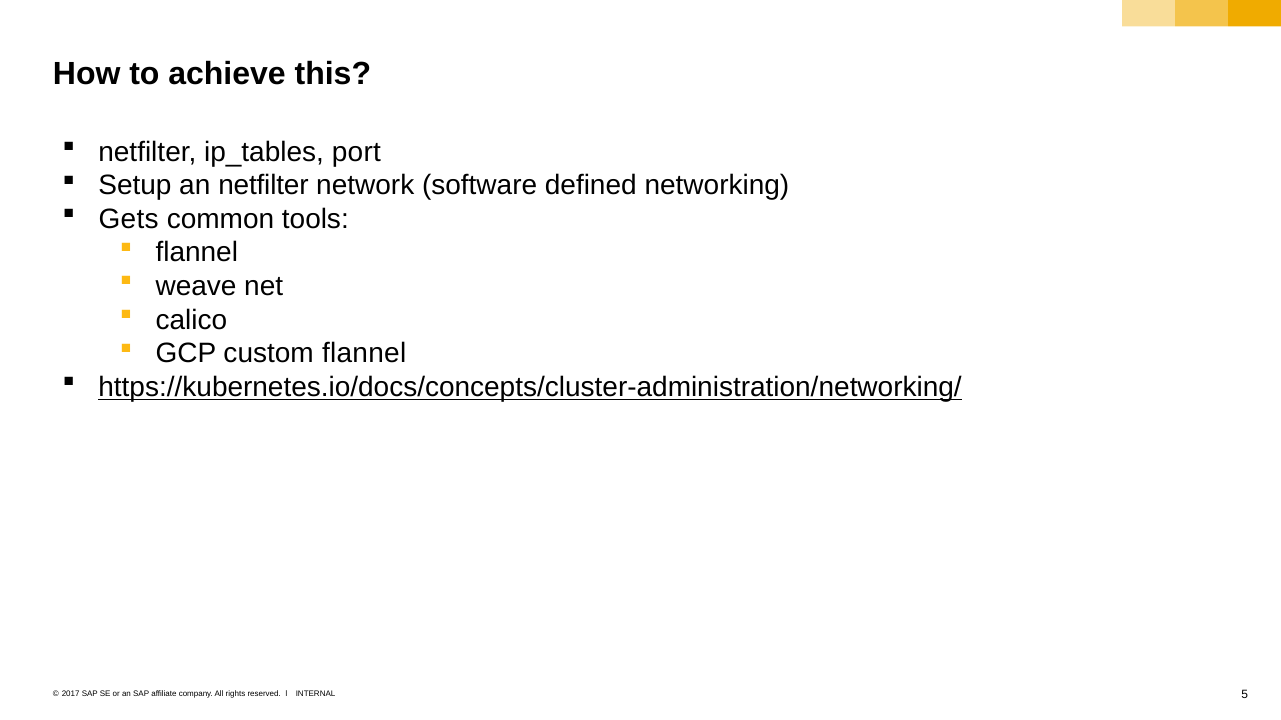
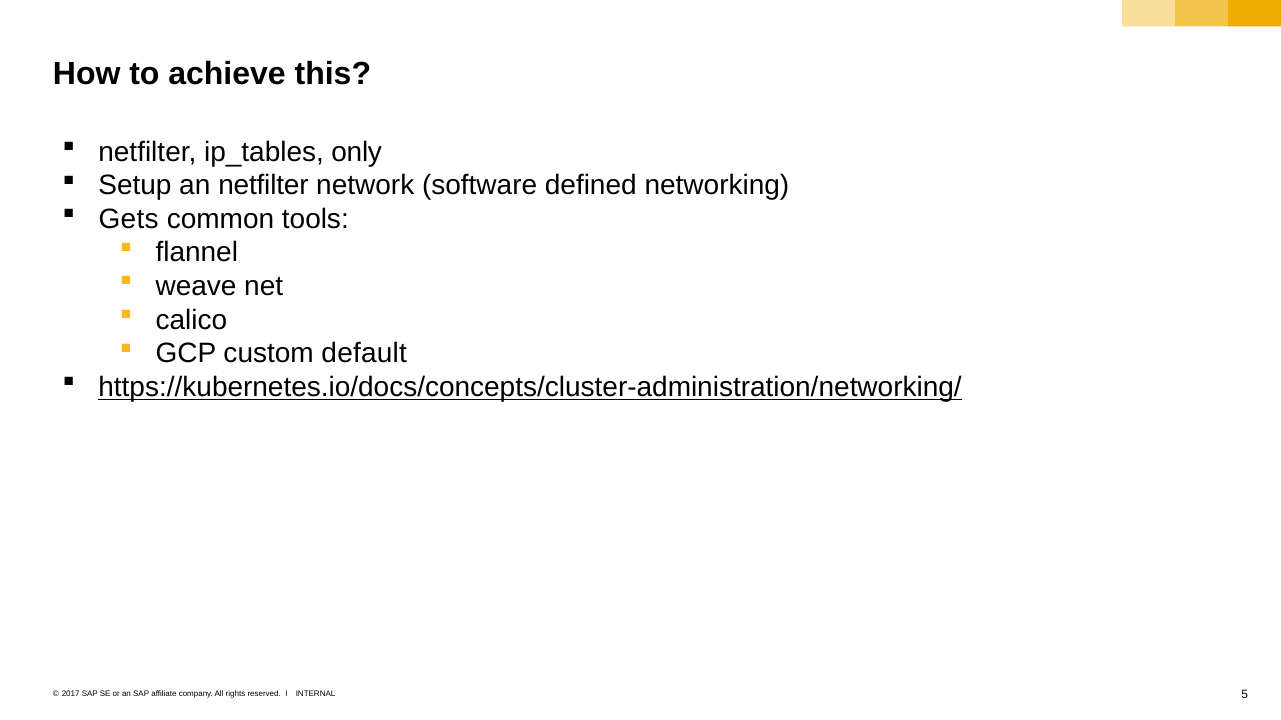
port: port -> only
custom flannel: flannel -> default
